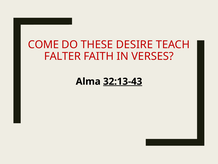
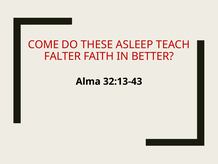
DESIRE: DESIRE -> ASLEEP
VERSES: VERSES -> BETTER
32:13-43 underline: present -> none
